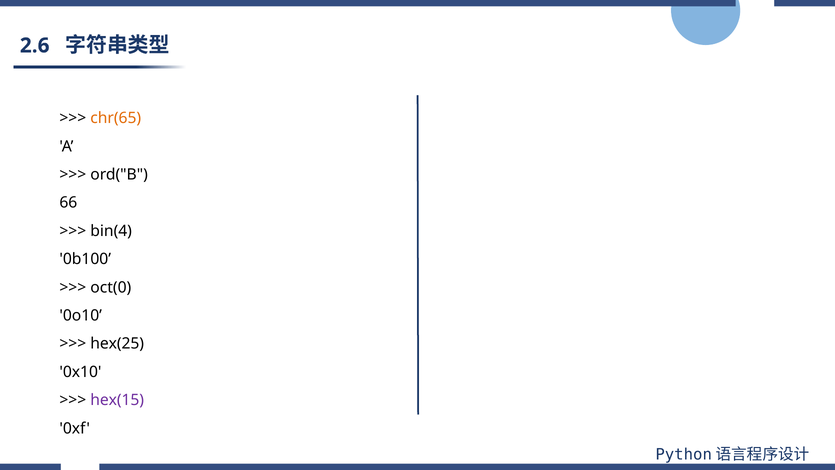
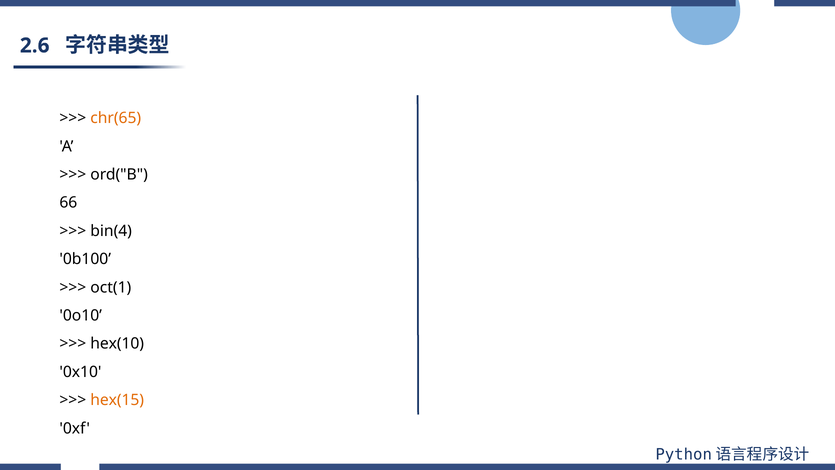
oct(0: oct(0 -> oct(1
hex(25: hex(25 -> hex(10
hex(15 colour: purple -> orange
